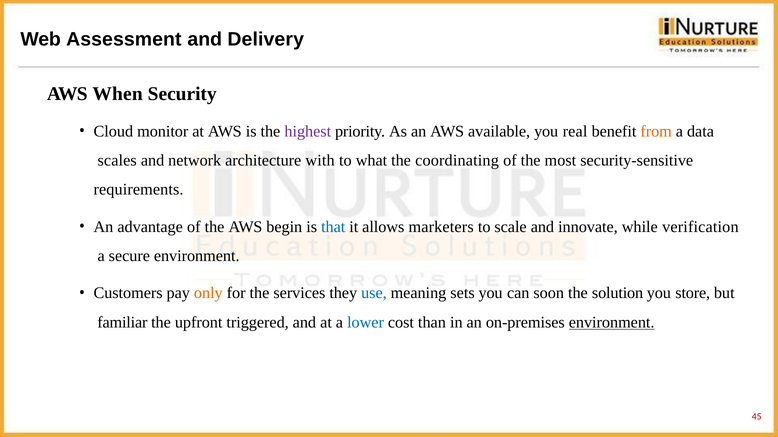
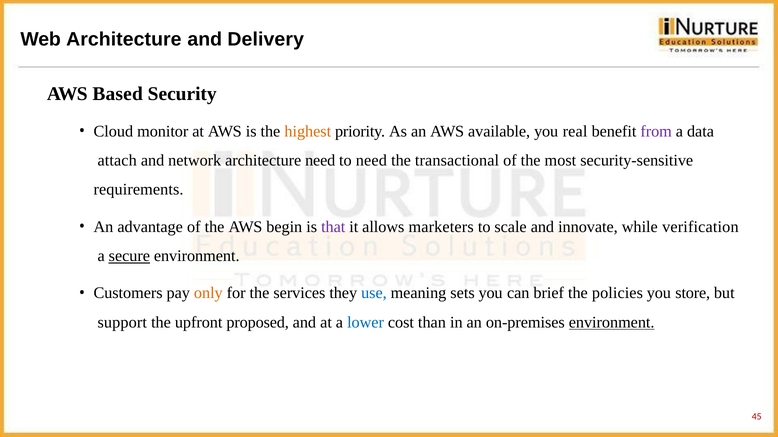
Web Assessment: Assessment -> Architecture
When: When -> Based
highest colour: purple -> orange
from colour: orange -> purple
scales: scales -> attach
architecture with: with -> need
to what: what -> need
coordinating: coordinating -> transactional
that colour: blue -> purple
secure underline: none -> present
soon: soon -> brief
solution: solution -> policies
familiar: familiar -> support
triggered: triggered -> proposed
